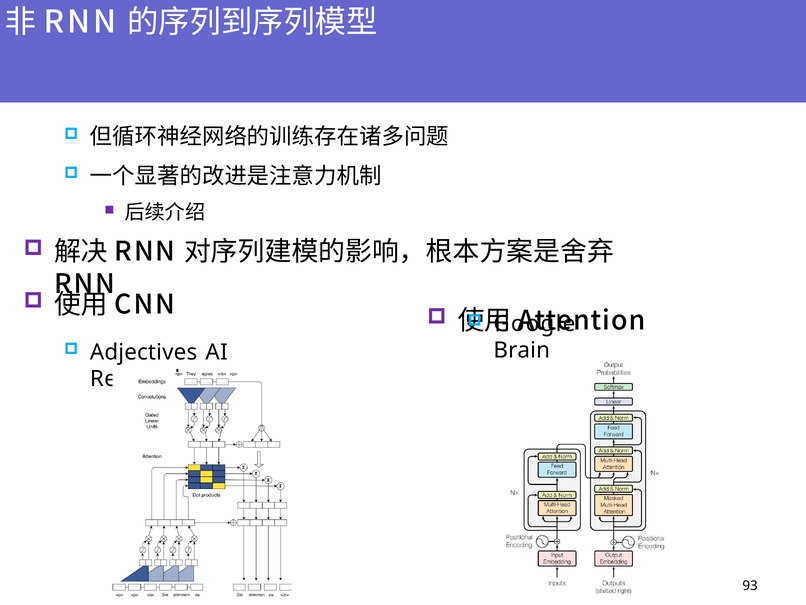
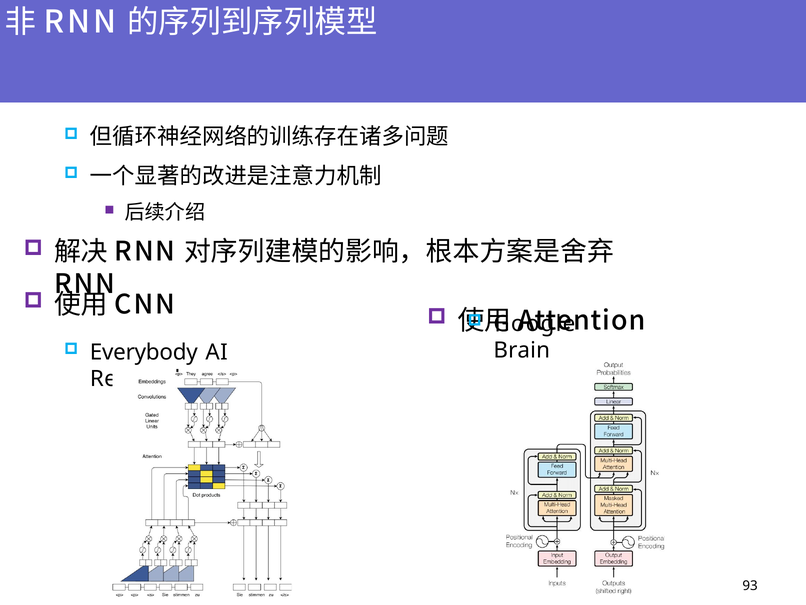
Adjectives: Adjectives -> Everybody
